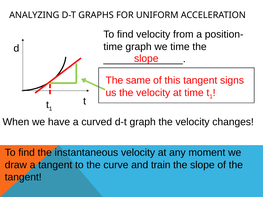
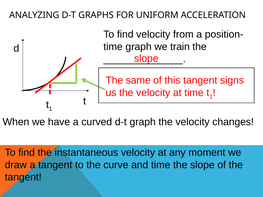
we time: time -> train
and train: train -> time
